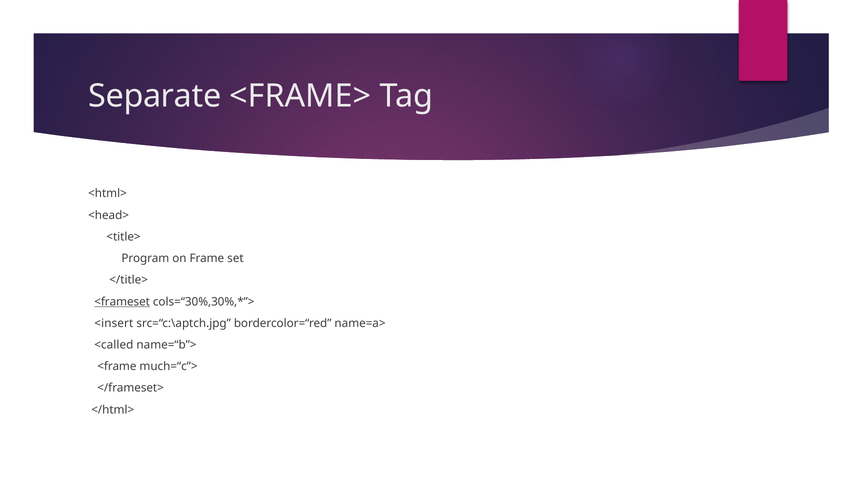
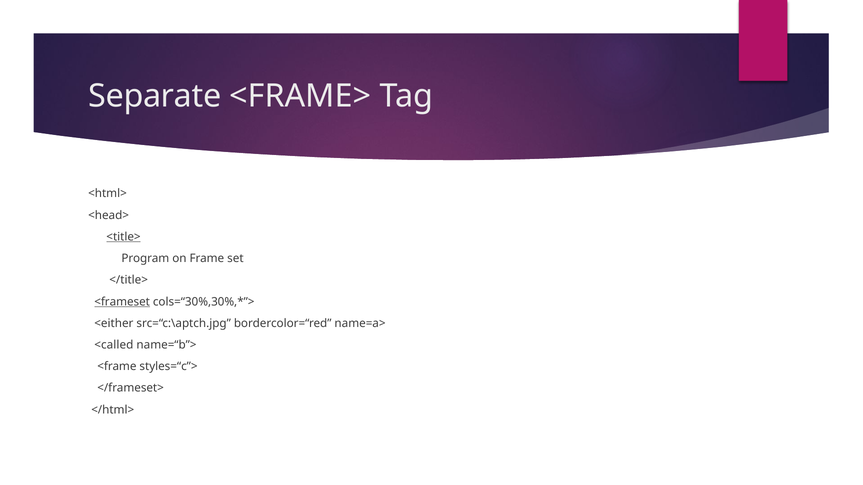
<title> underline: none -> present
<insert: <insert -> <either
much=“c”>: much=“c”> -> styles=“c”>
